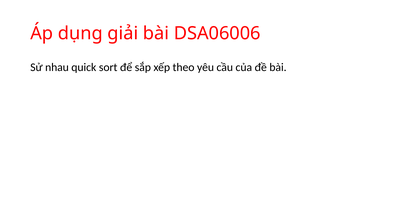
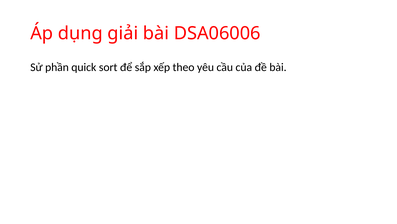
nhau: nhau -> phần
